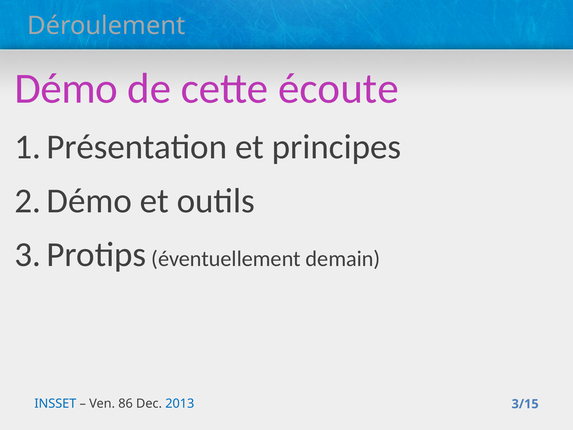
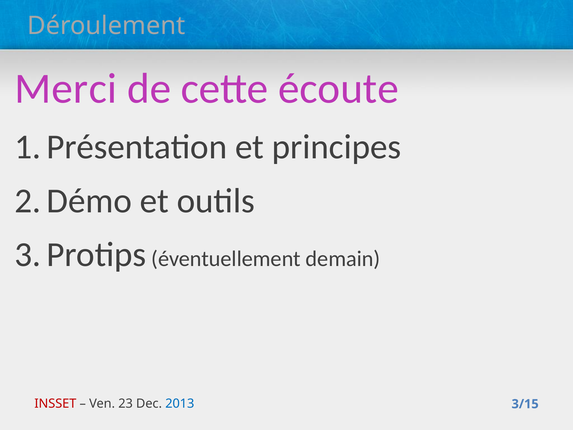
Démo: Démo -> Merci
INSSET colour: blue -> red
86: 86 -> 23
